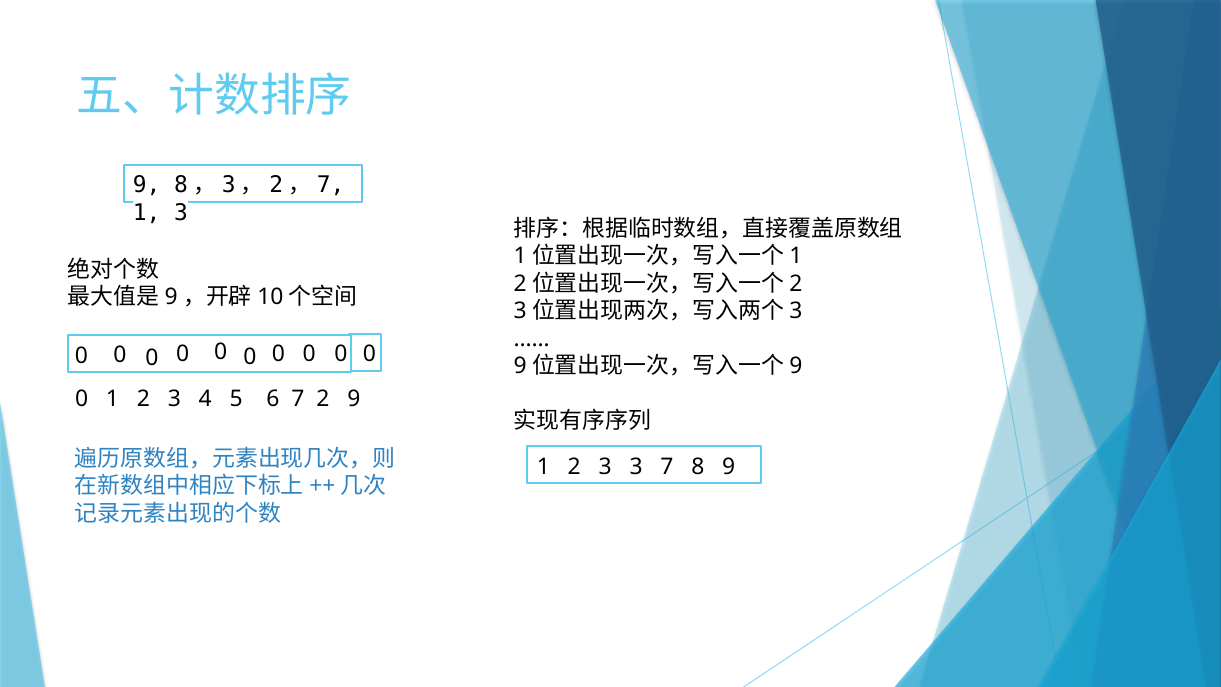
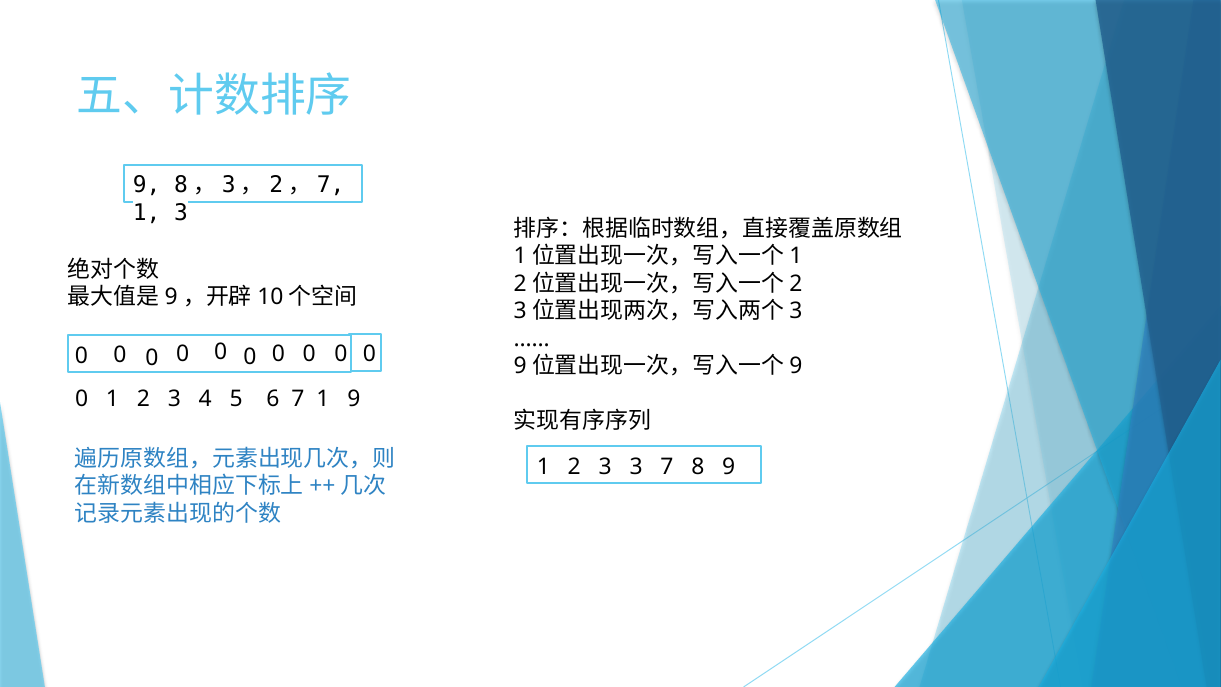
7 2: 2 -> 1
